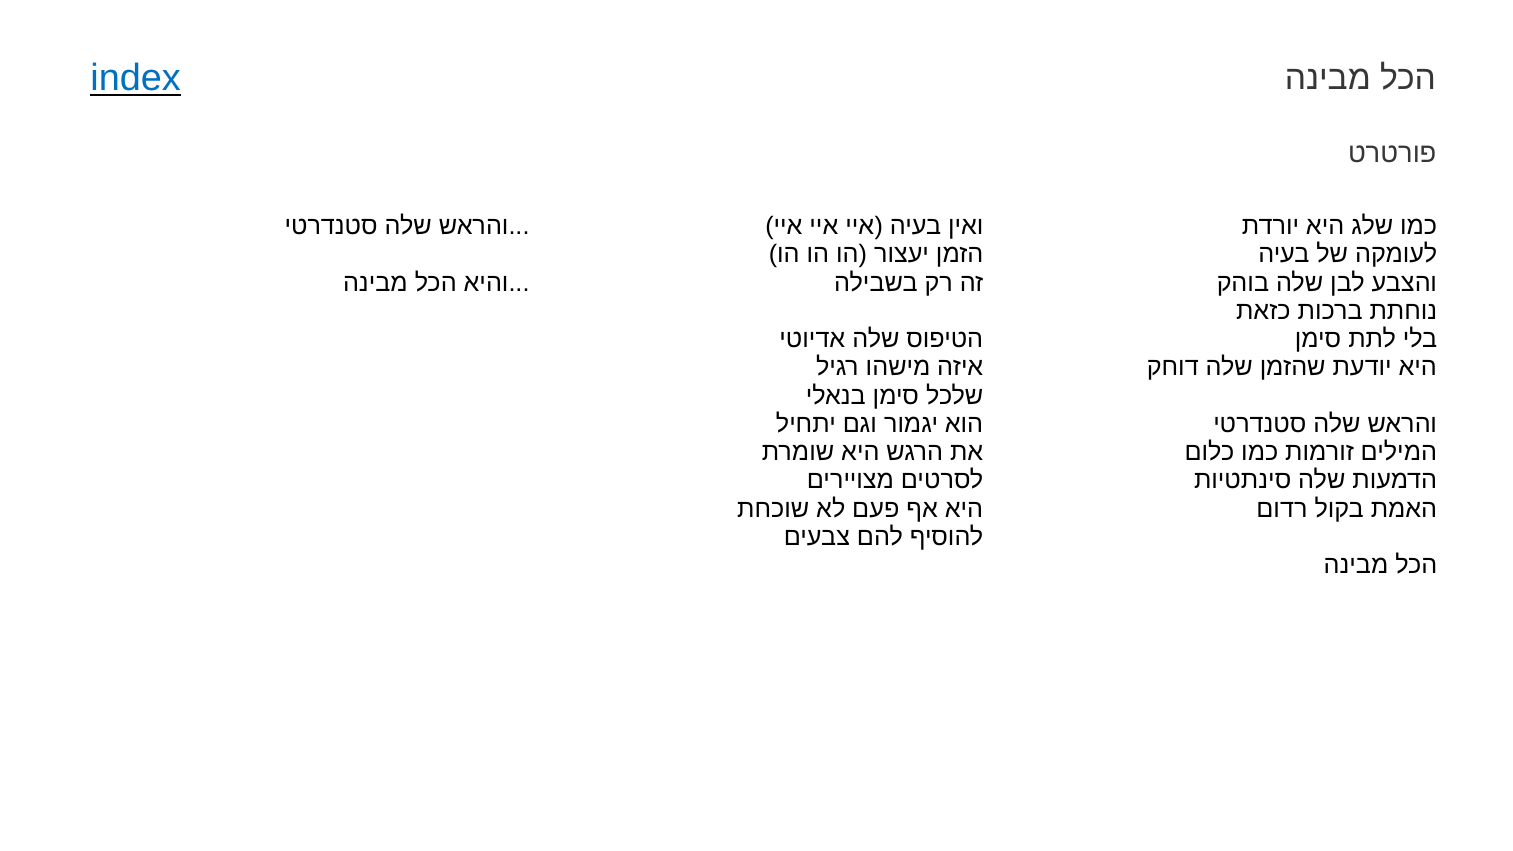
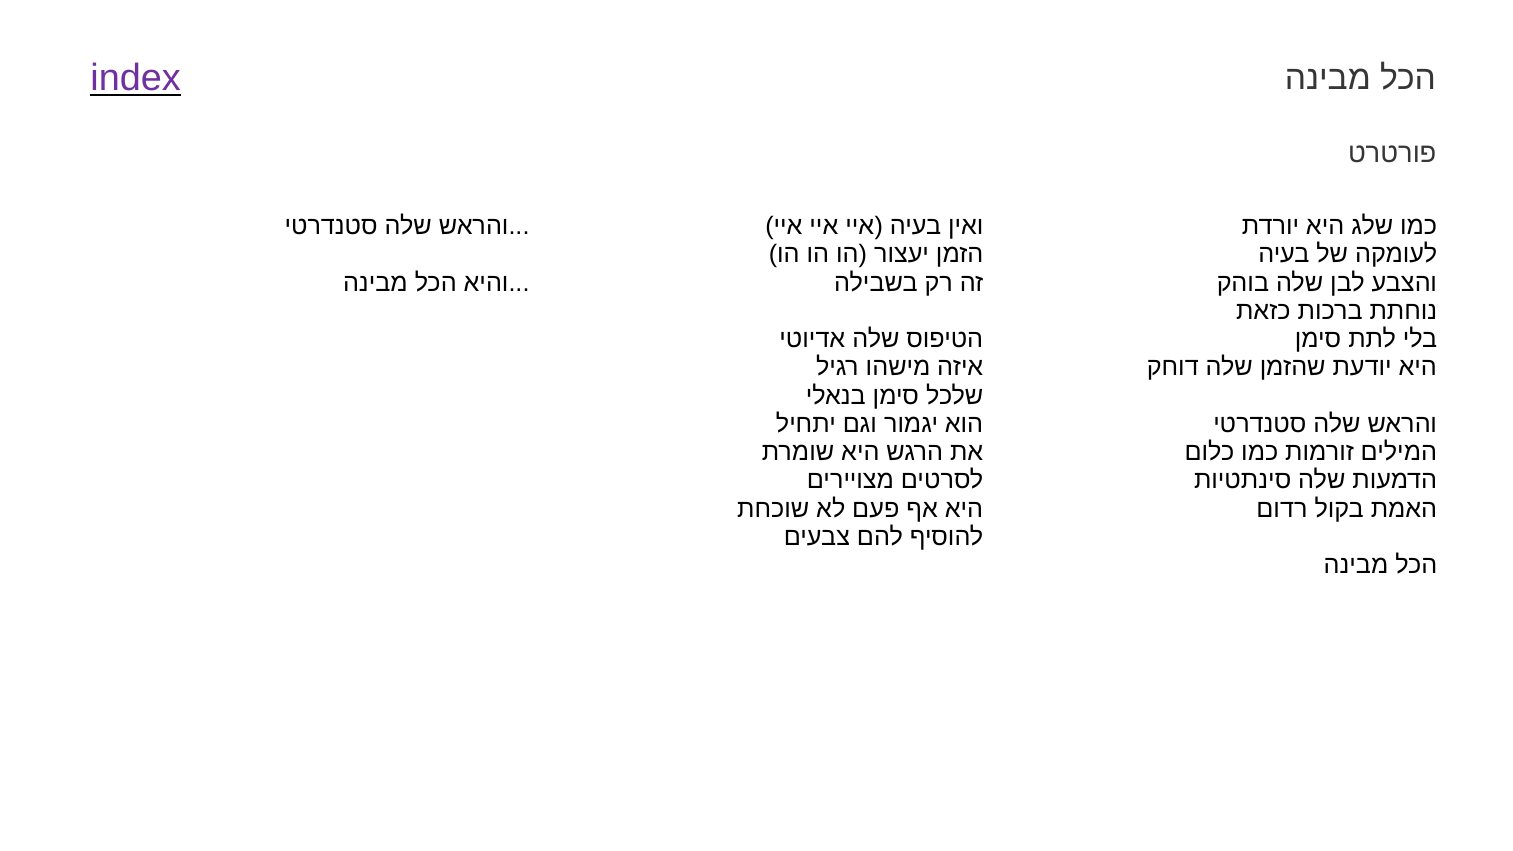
index colour: blue -> purple
